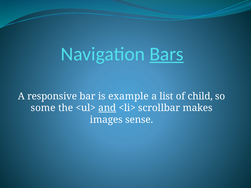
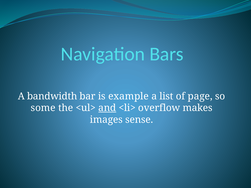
Bars underline: present -> none
responsive: responsive -> bandwidth
child: child -> page
scrollbar: scrollbar -> overflow
